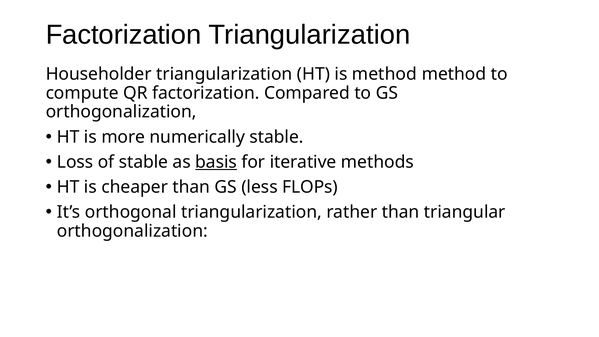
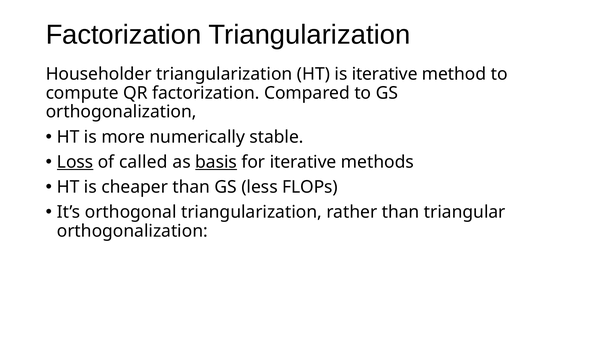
is method: method -> iterative
Loss underline: none -> present
of stable: stable -> called
